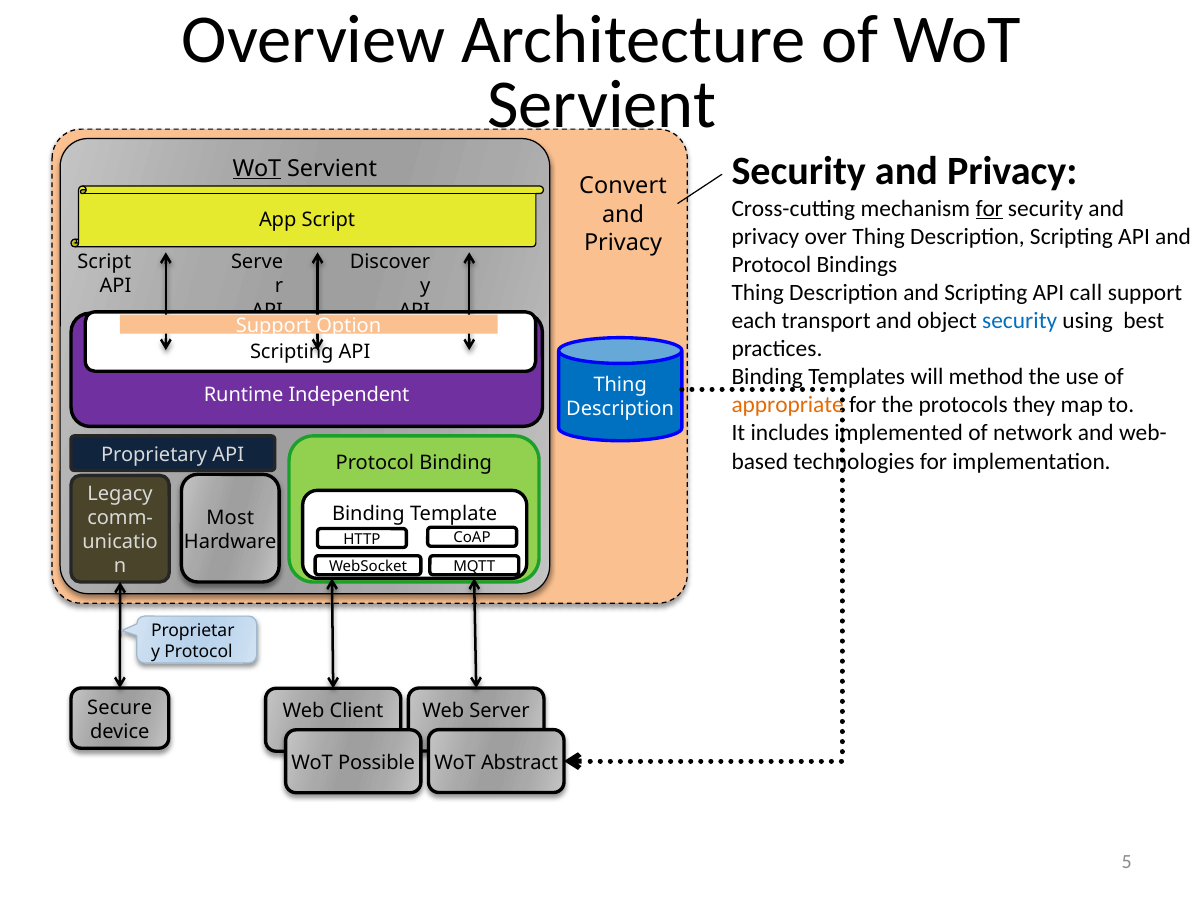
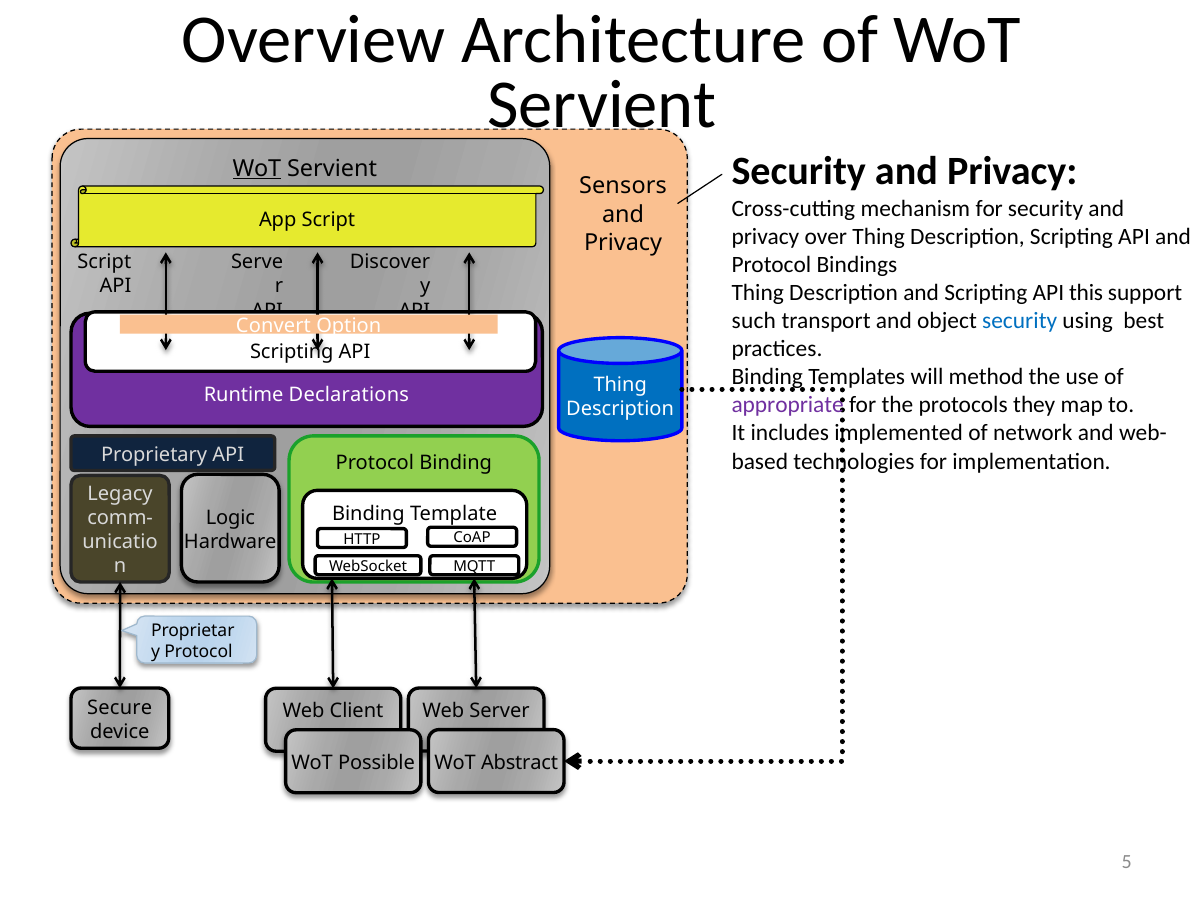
Convert: Convert -> Sensors
for at (989, 208) underline: present -> none
call: call -> this
each: each -> such
Support at (274, 325): Support -> Convert
Independent: Independent -> Declarations
appropriate colour: orange -> purple
Most: Most -> Logic
